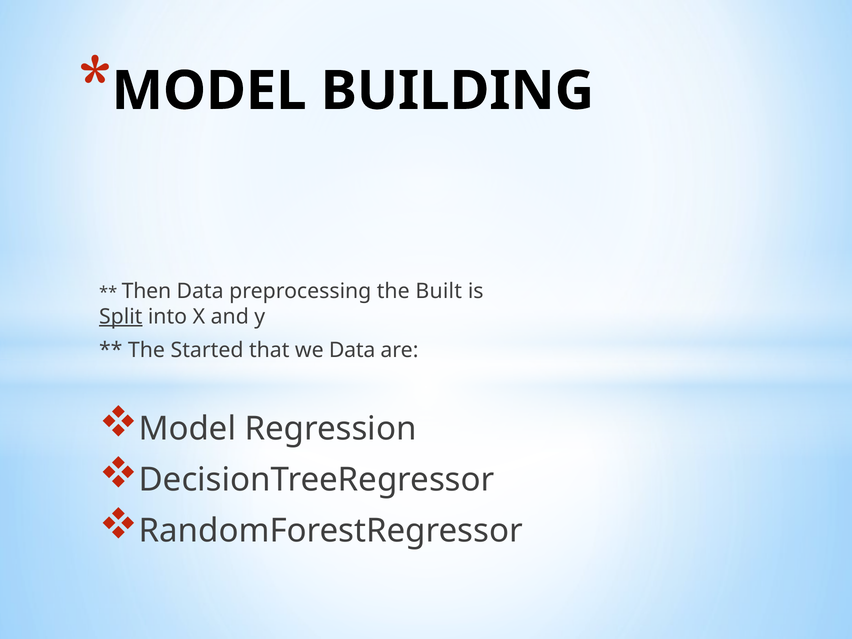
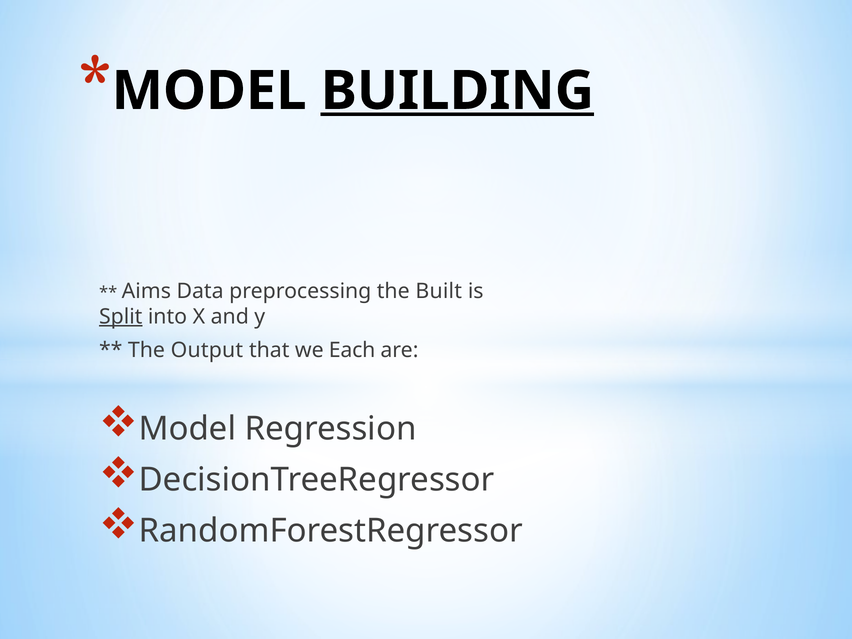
BUILDING underline: none -> present
Then: Then -> Aims
Started: Started -> Output
we Data: Data -> Each
